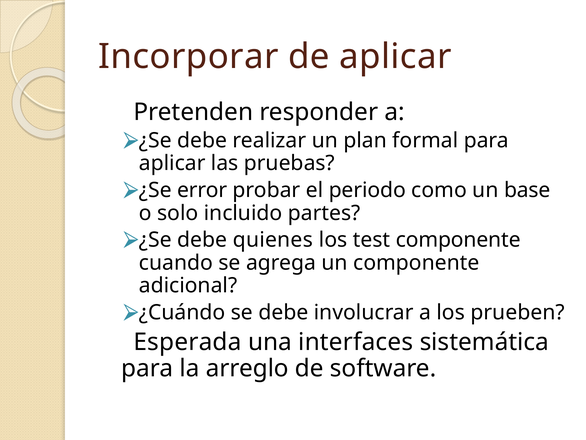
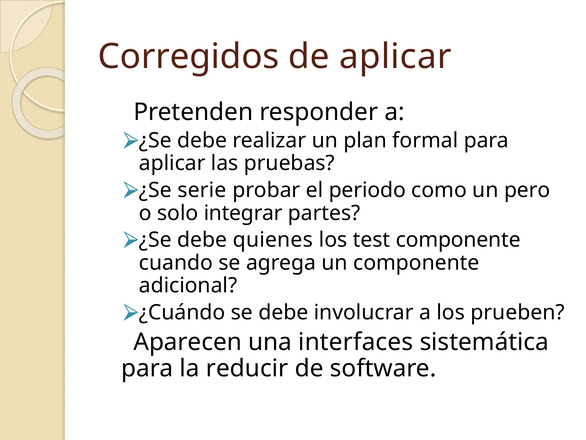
Incorporar: Incorporar -> Corregidos
error: error -> serie
base: base -> pero
incluido: incluido -> integrar
Esperada: Esperada -> Aparecen
arreglo: arreglo -> reducir
